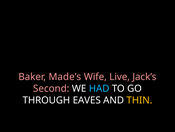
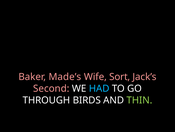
Live: Live -> Sort
EAVES: EAVES -> BIRDS
THIN colour: yellow -> light green
